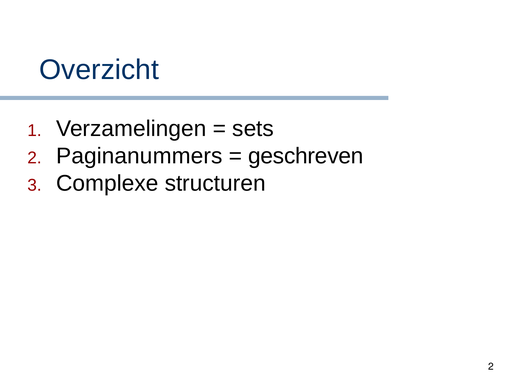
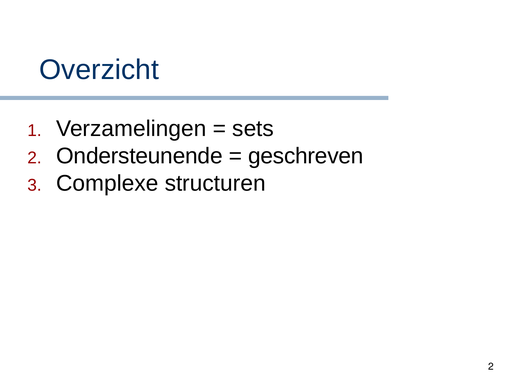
Paginanummers: Paginanummers -> Ondersteunende
